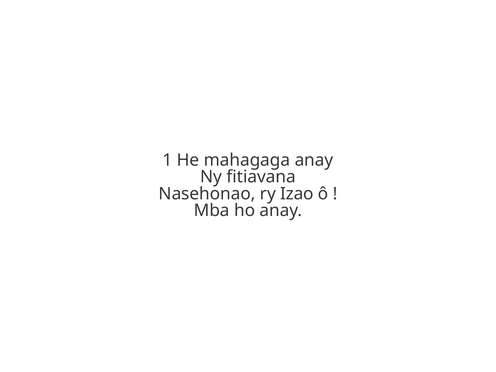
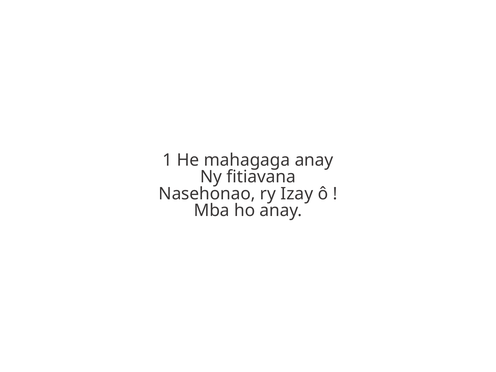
Izao: Izao -> Izay
